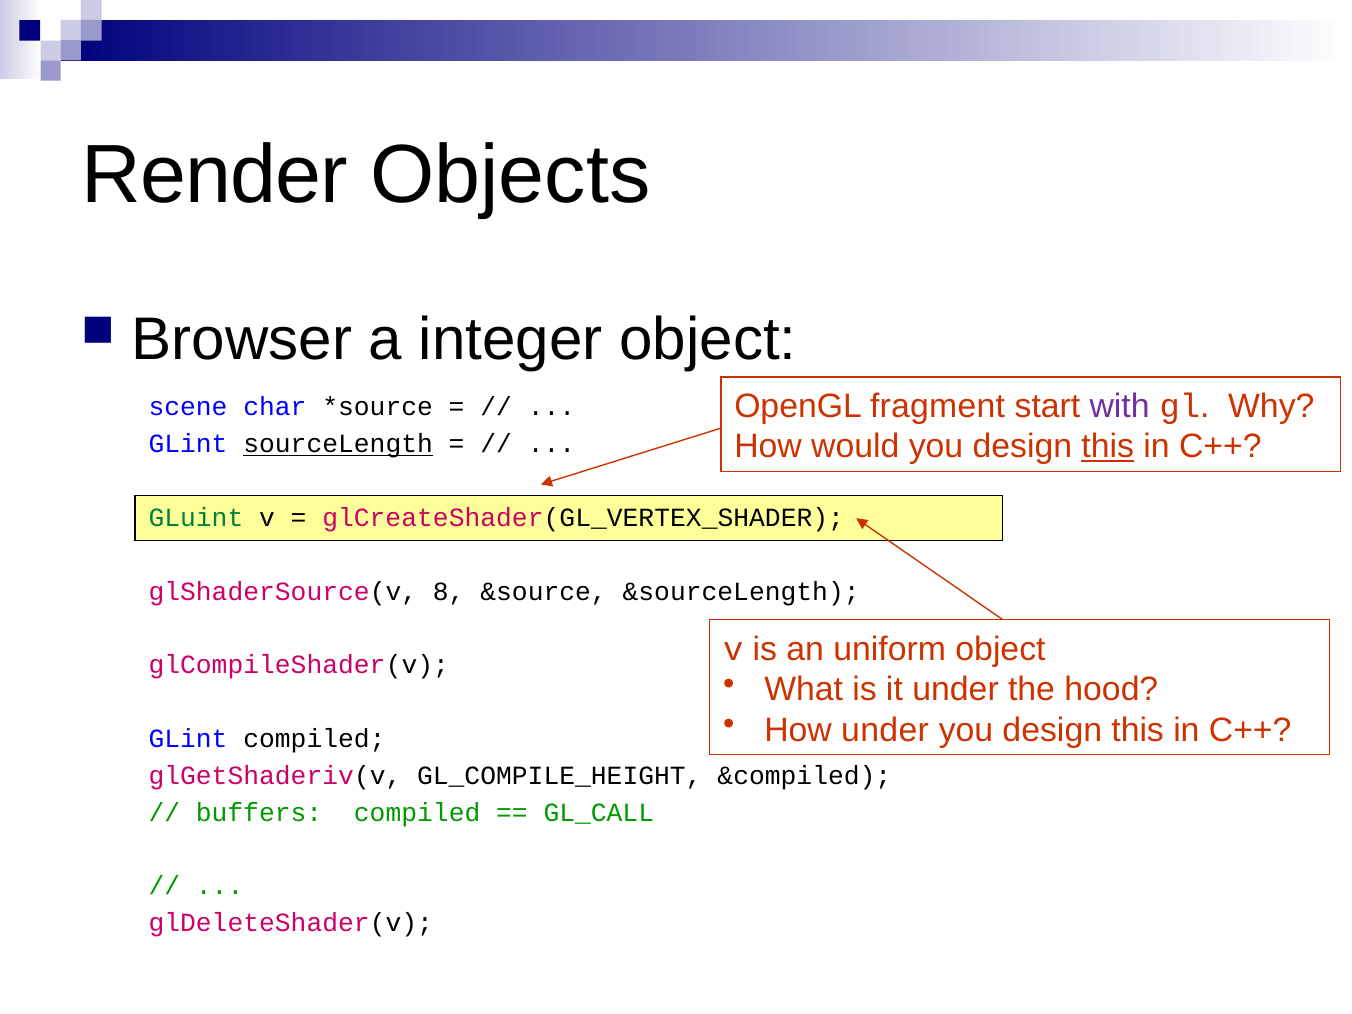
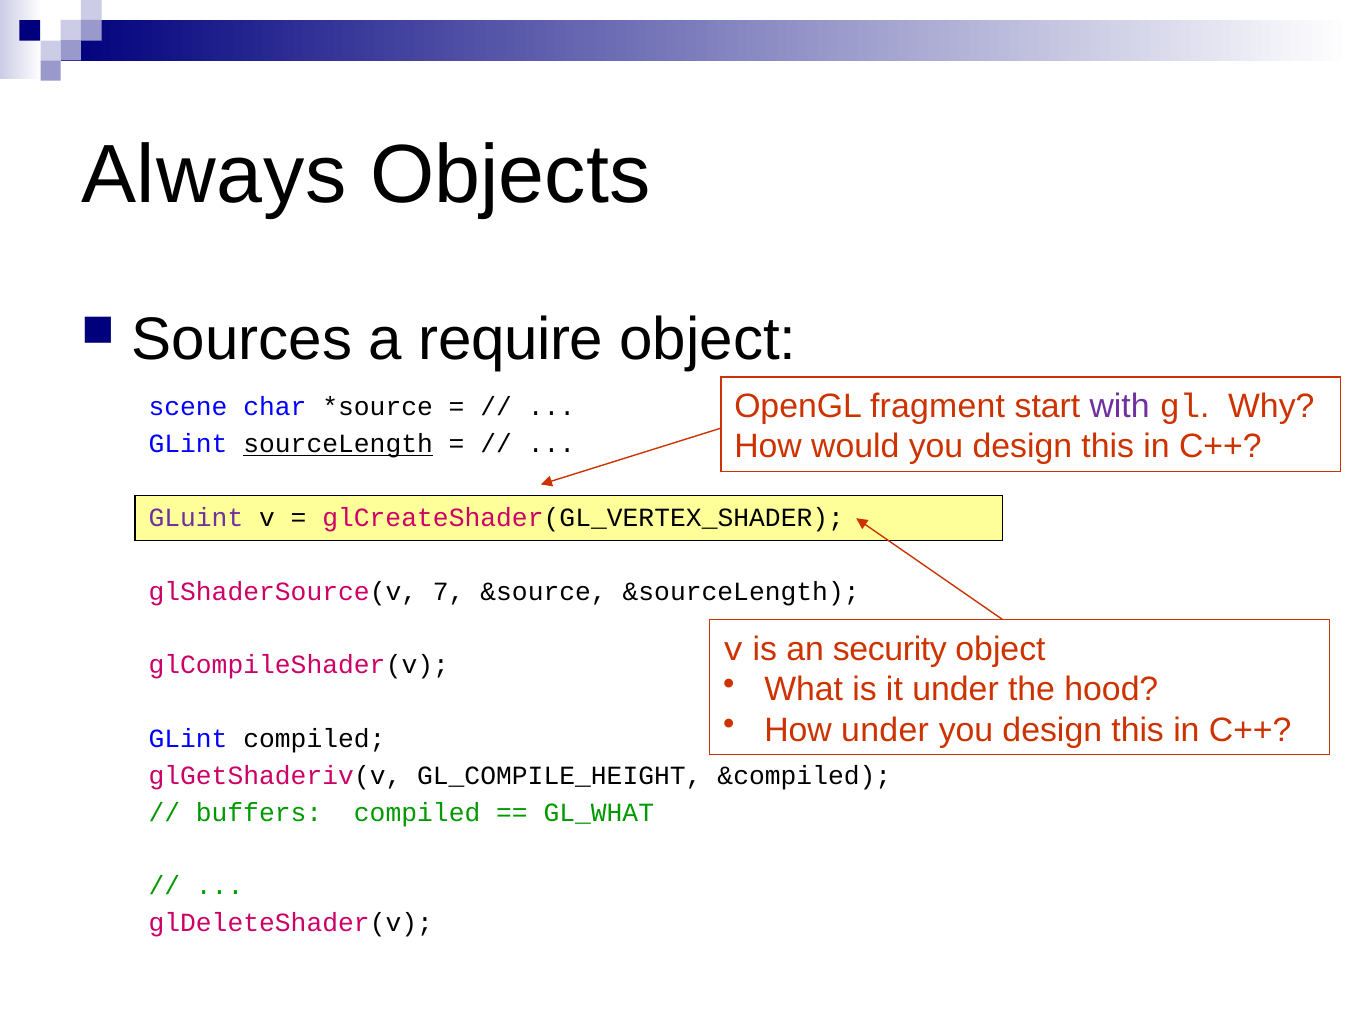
Render: Render -> Always
Browser: Browser -> Sources
integer: integer -> require
this at (1108, 447) underline: present -> none
GLuint colour: green -> purple
8: 8 -> 7
uniform: uniform -> security
GL_CALL: GL_CALL -> GL_WHAT
